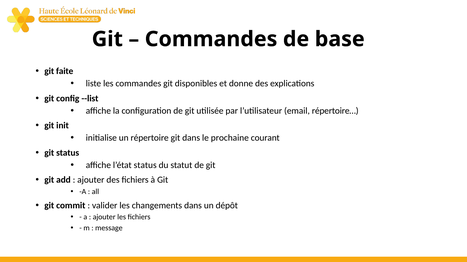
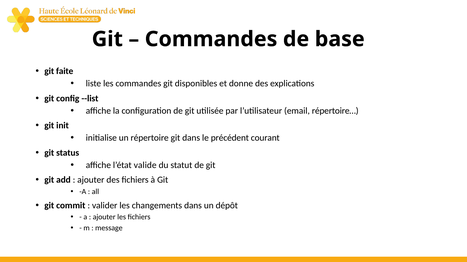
prochaine: prochaine -> précédent
l’état status: status -> valide
